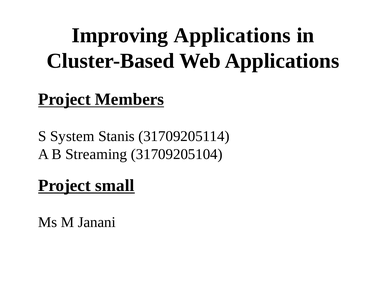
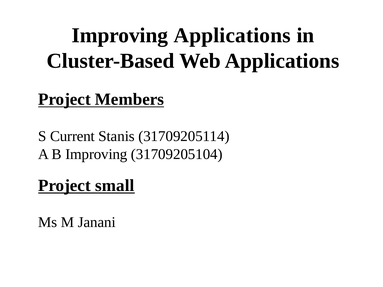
System: System -> Current
B Streaming: Streaming -> Improving
